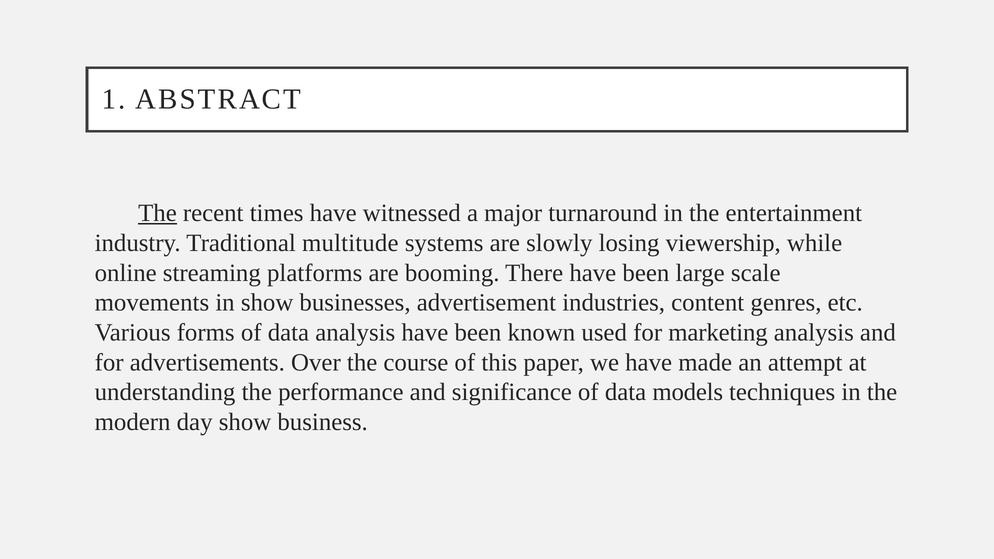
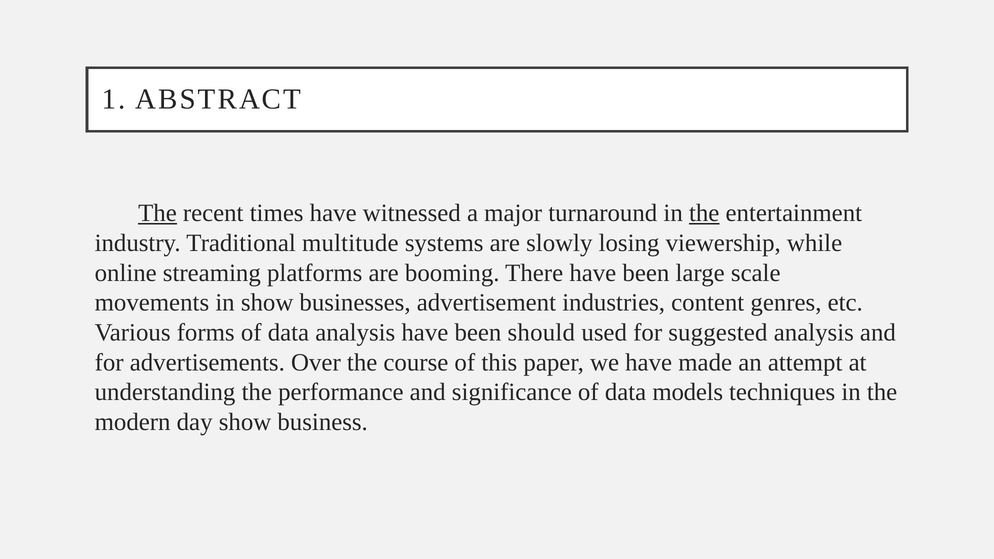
the at (704, 213) underline: none -> present
known: known -> should
marketing: marketing -> suggested
